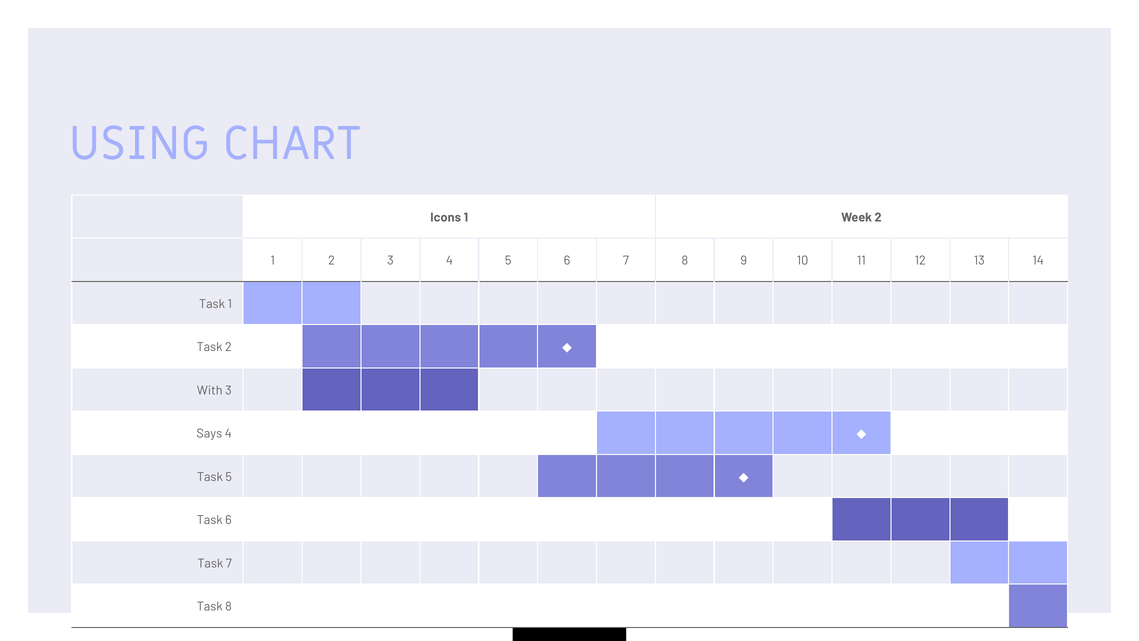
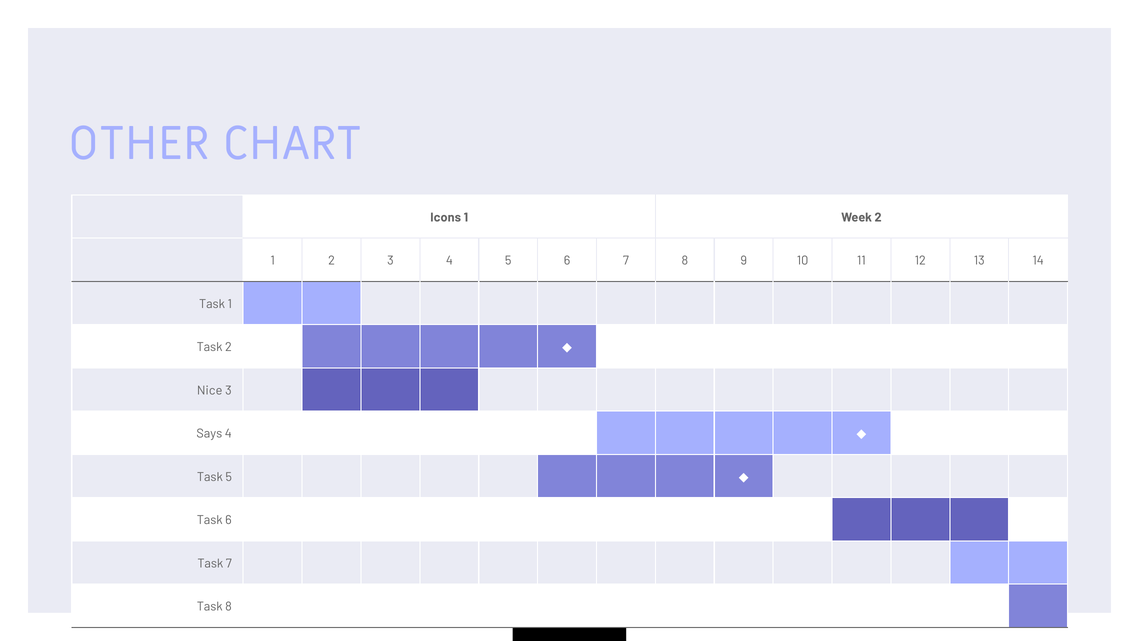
USING: USING -> OTHER
With: With -> Nice
